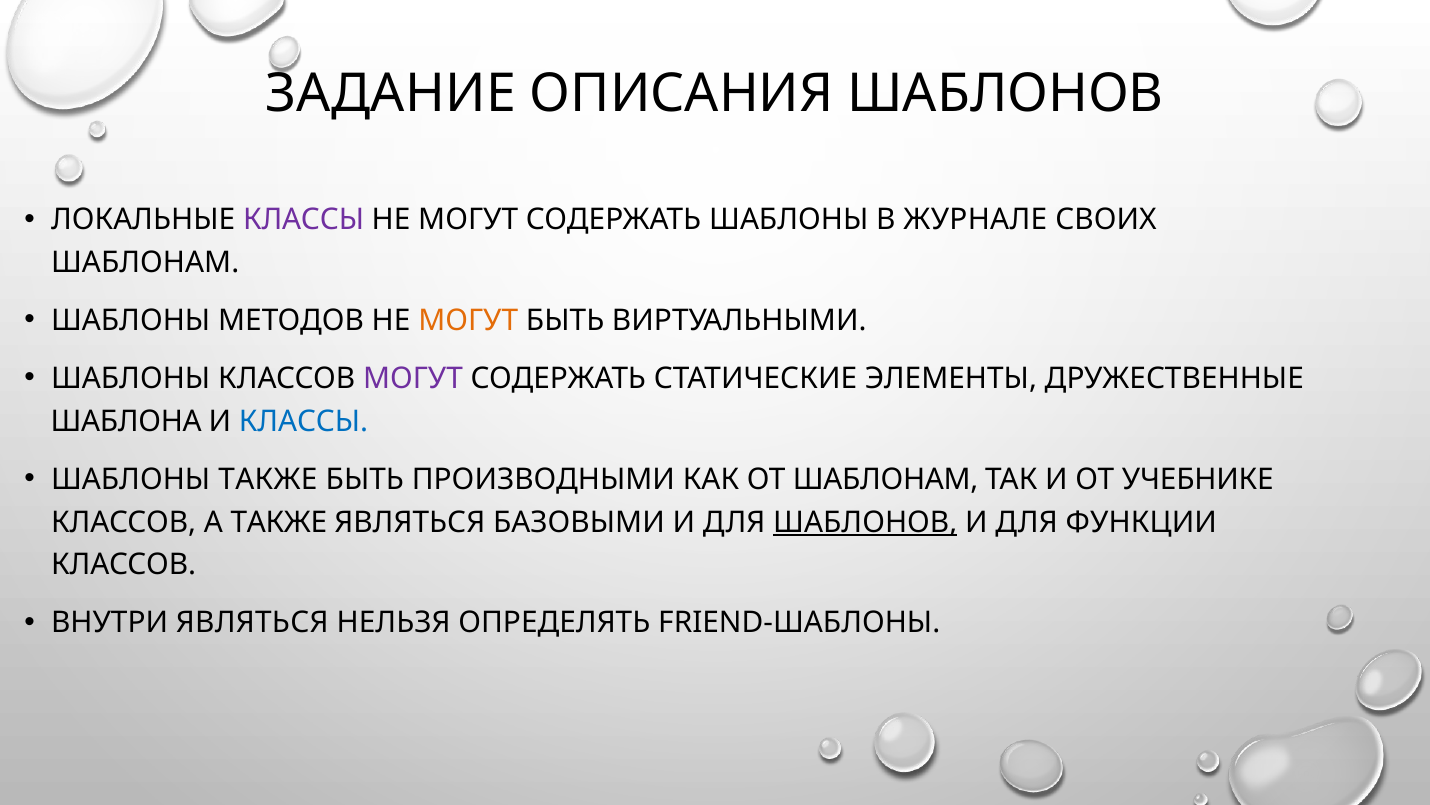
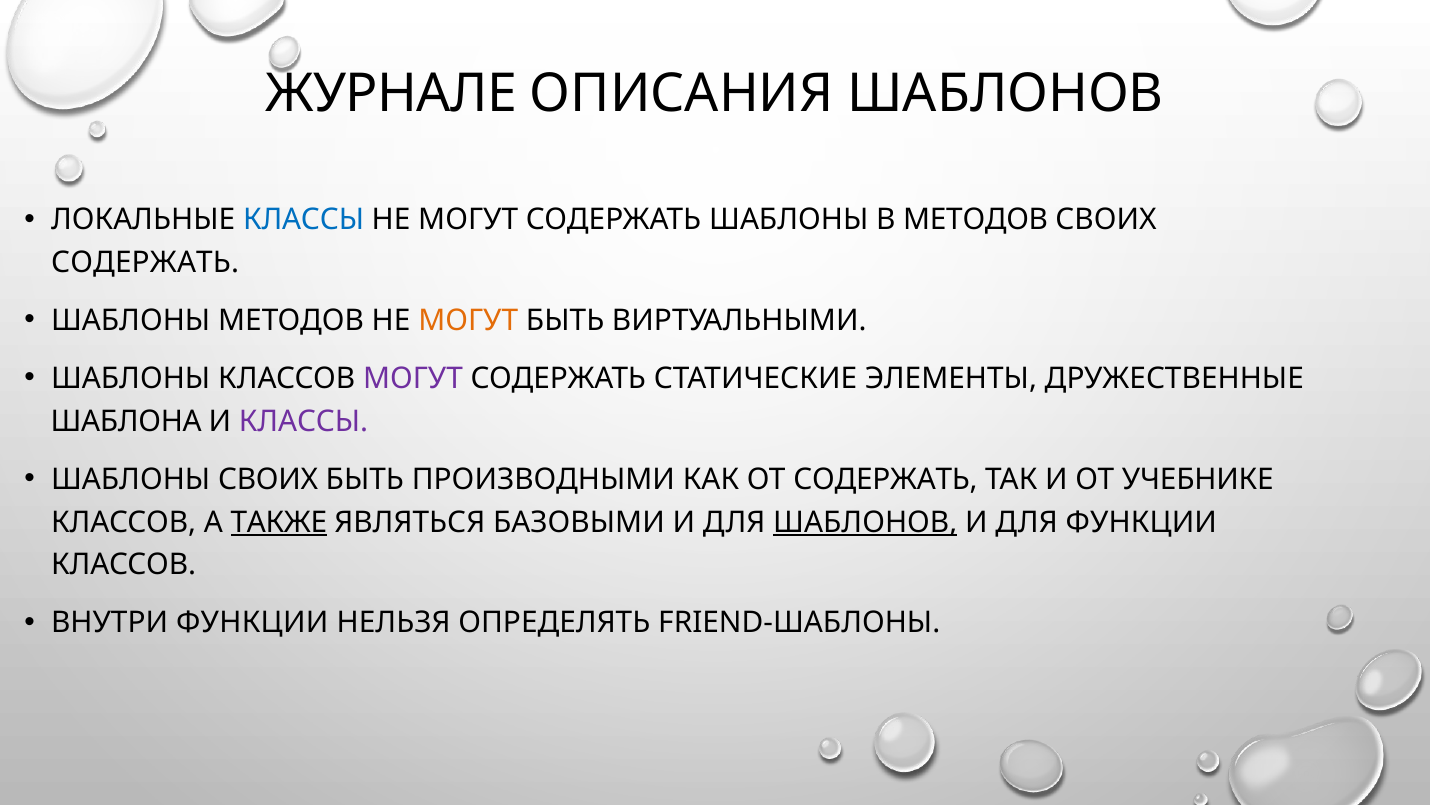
ЗАДАНИЕ: ЗАДАНИЕ -> ЖУРНАЛЕ
КЛАССЫ at (304, 220) colour: purple -> blue
В ЖУРНАЛЕ: ЖУРНАЛЕ -> МЕТОДОВ
ШАБЛОНАМ at (145, 263): ШАБЛОНАМ -> СОДЕРЖАТЬ
КЛАССЫ at (304, 421) colour: blue -> purple
ШАБЛОНЫ ТАКЖЕ: ТАКЖЕ -> СВОИХ
ОТ ШАБЛОНАМ: ШАБЛОНАМ -> СОДЕРЖАТЬ
ТАКЖЕ at (279, 522) underline: none -> present
ВНУТРИ ЯВЛЯТЬСЯ: ЯВЛЯТЬСЯ -> ФУНКЦИИ
